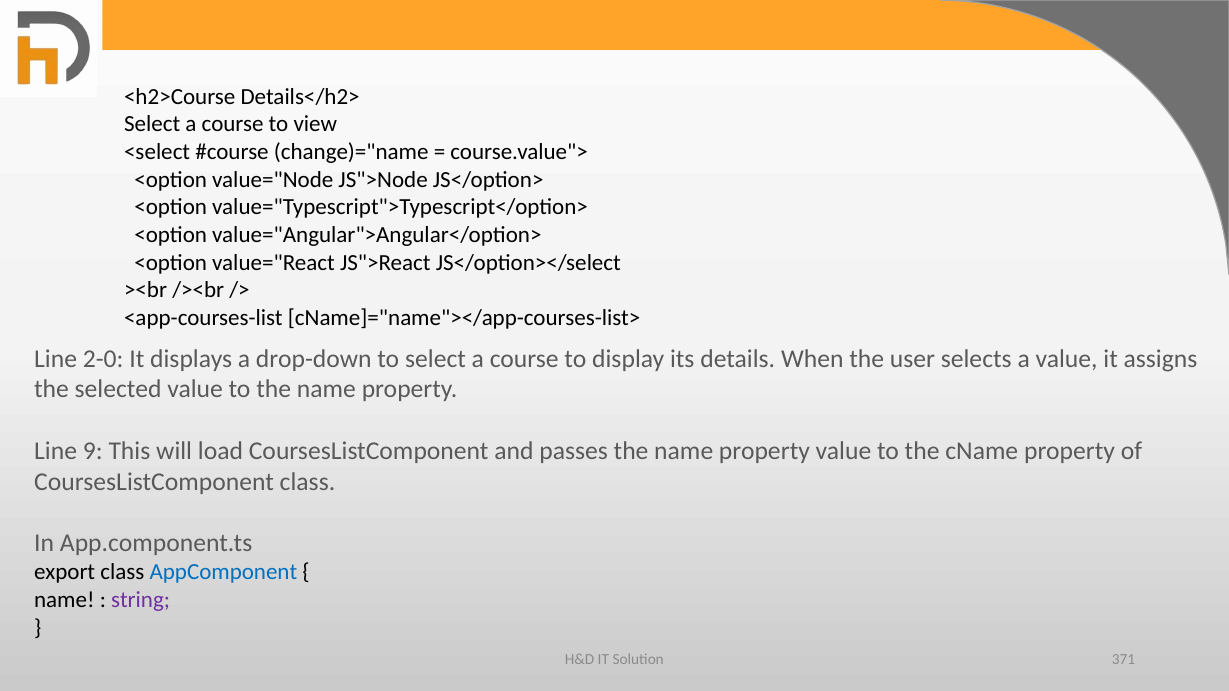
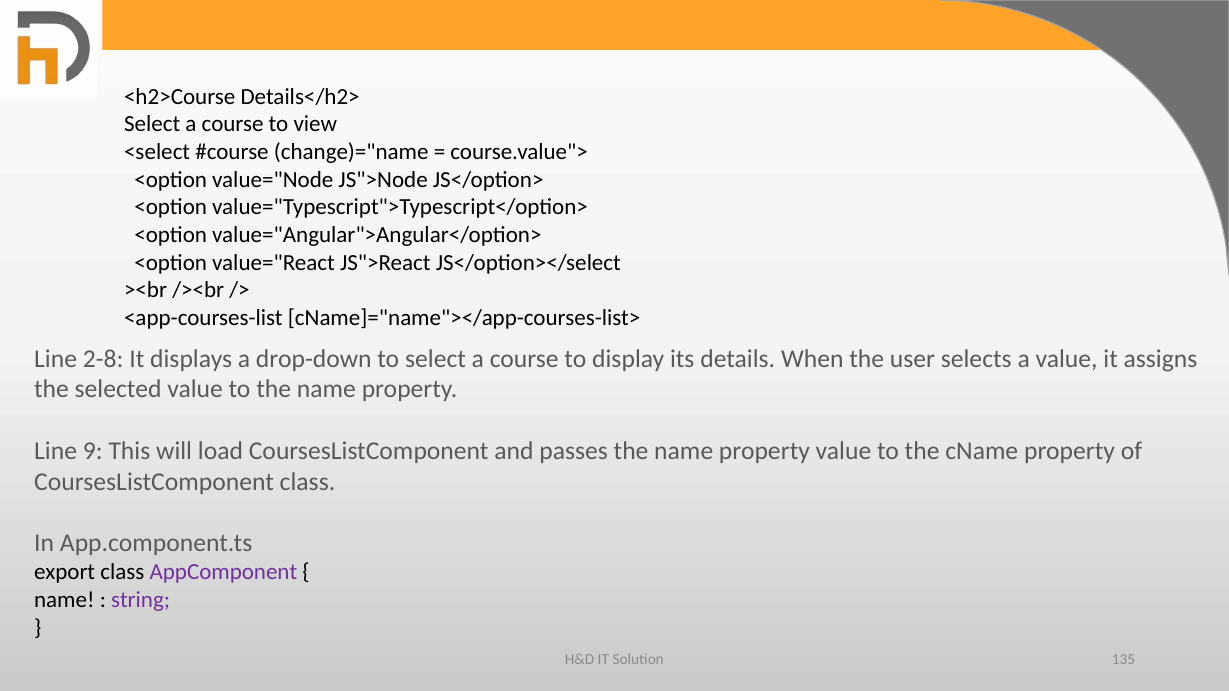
2-0: 2-0 -> 2-8
AppComponent colour: blue -> purple
371: 371 -> 135
